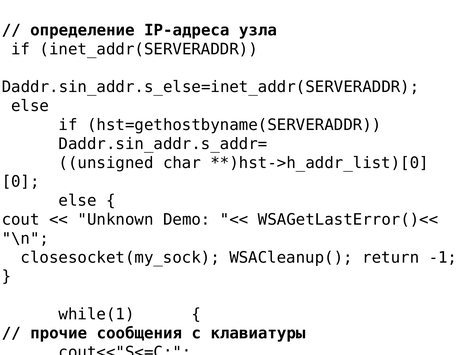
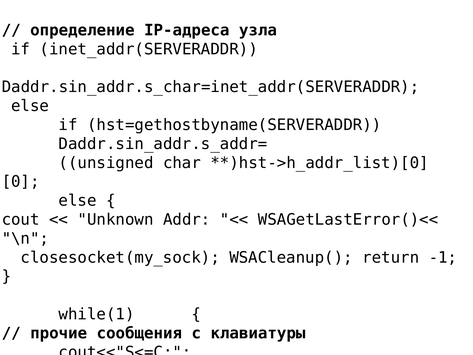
Daddr.sin_addr.s_else=inet_addr(SERVERADDR: Daddr.sin_addr.s_else=inet_addr(SERVERADDR -> Daddr.sin_addr.s_char=inet_addr(SERVERADDR
Demo: Demo -> Addr
